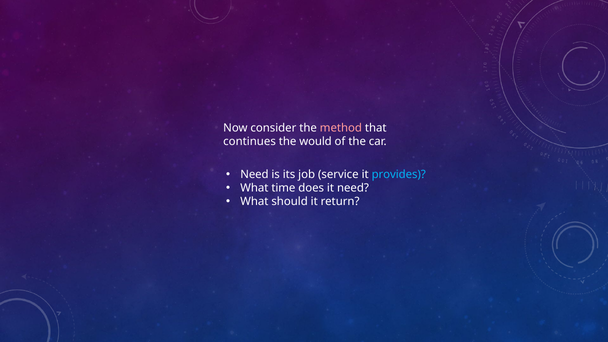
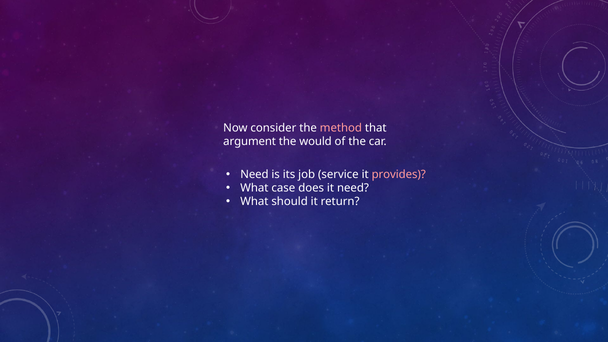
continues: continues -> argument
provides colour: light blue -> pink
time: time -> case
